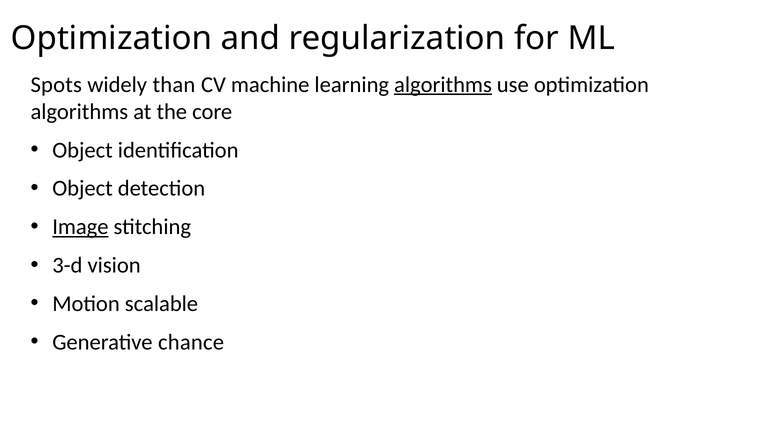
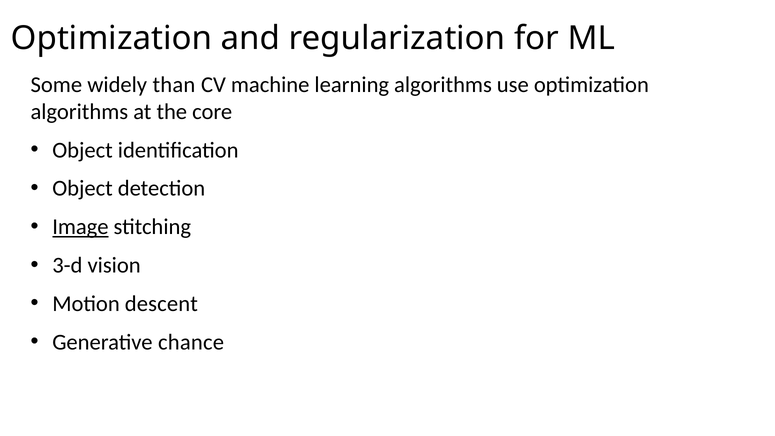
Spots: Spots -> Some
algorithms at (443, 85) underline: present -> none
scalable: scalable -> descent
